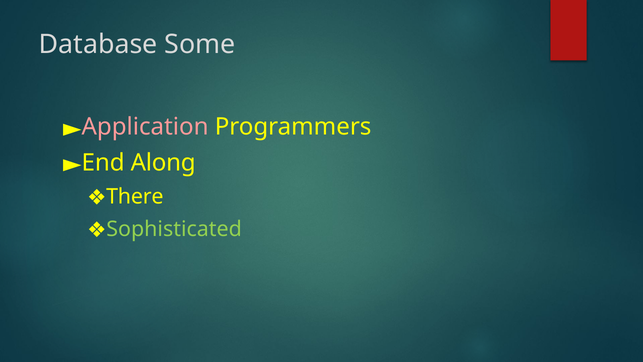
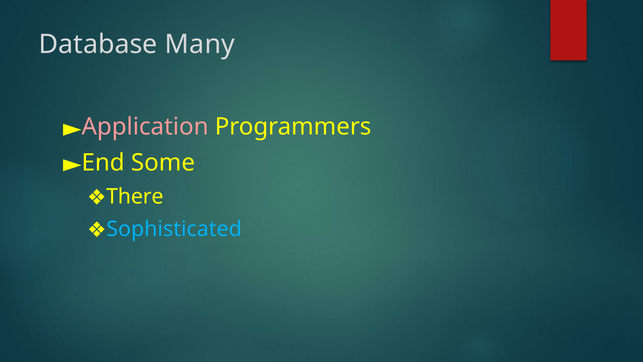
Some: Some -> Many
Along: Along -> Some
Sophisticated colour: light green -> light blue
